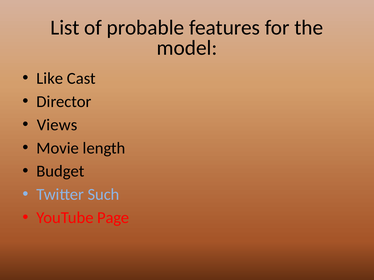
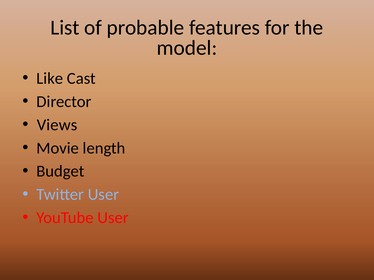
Twitter Such: Such -> User
YouTube Page: Page -> User
